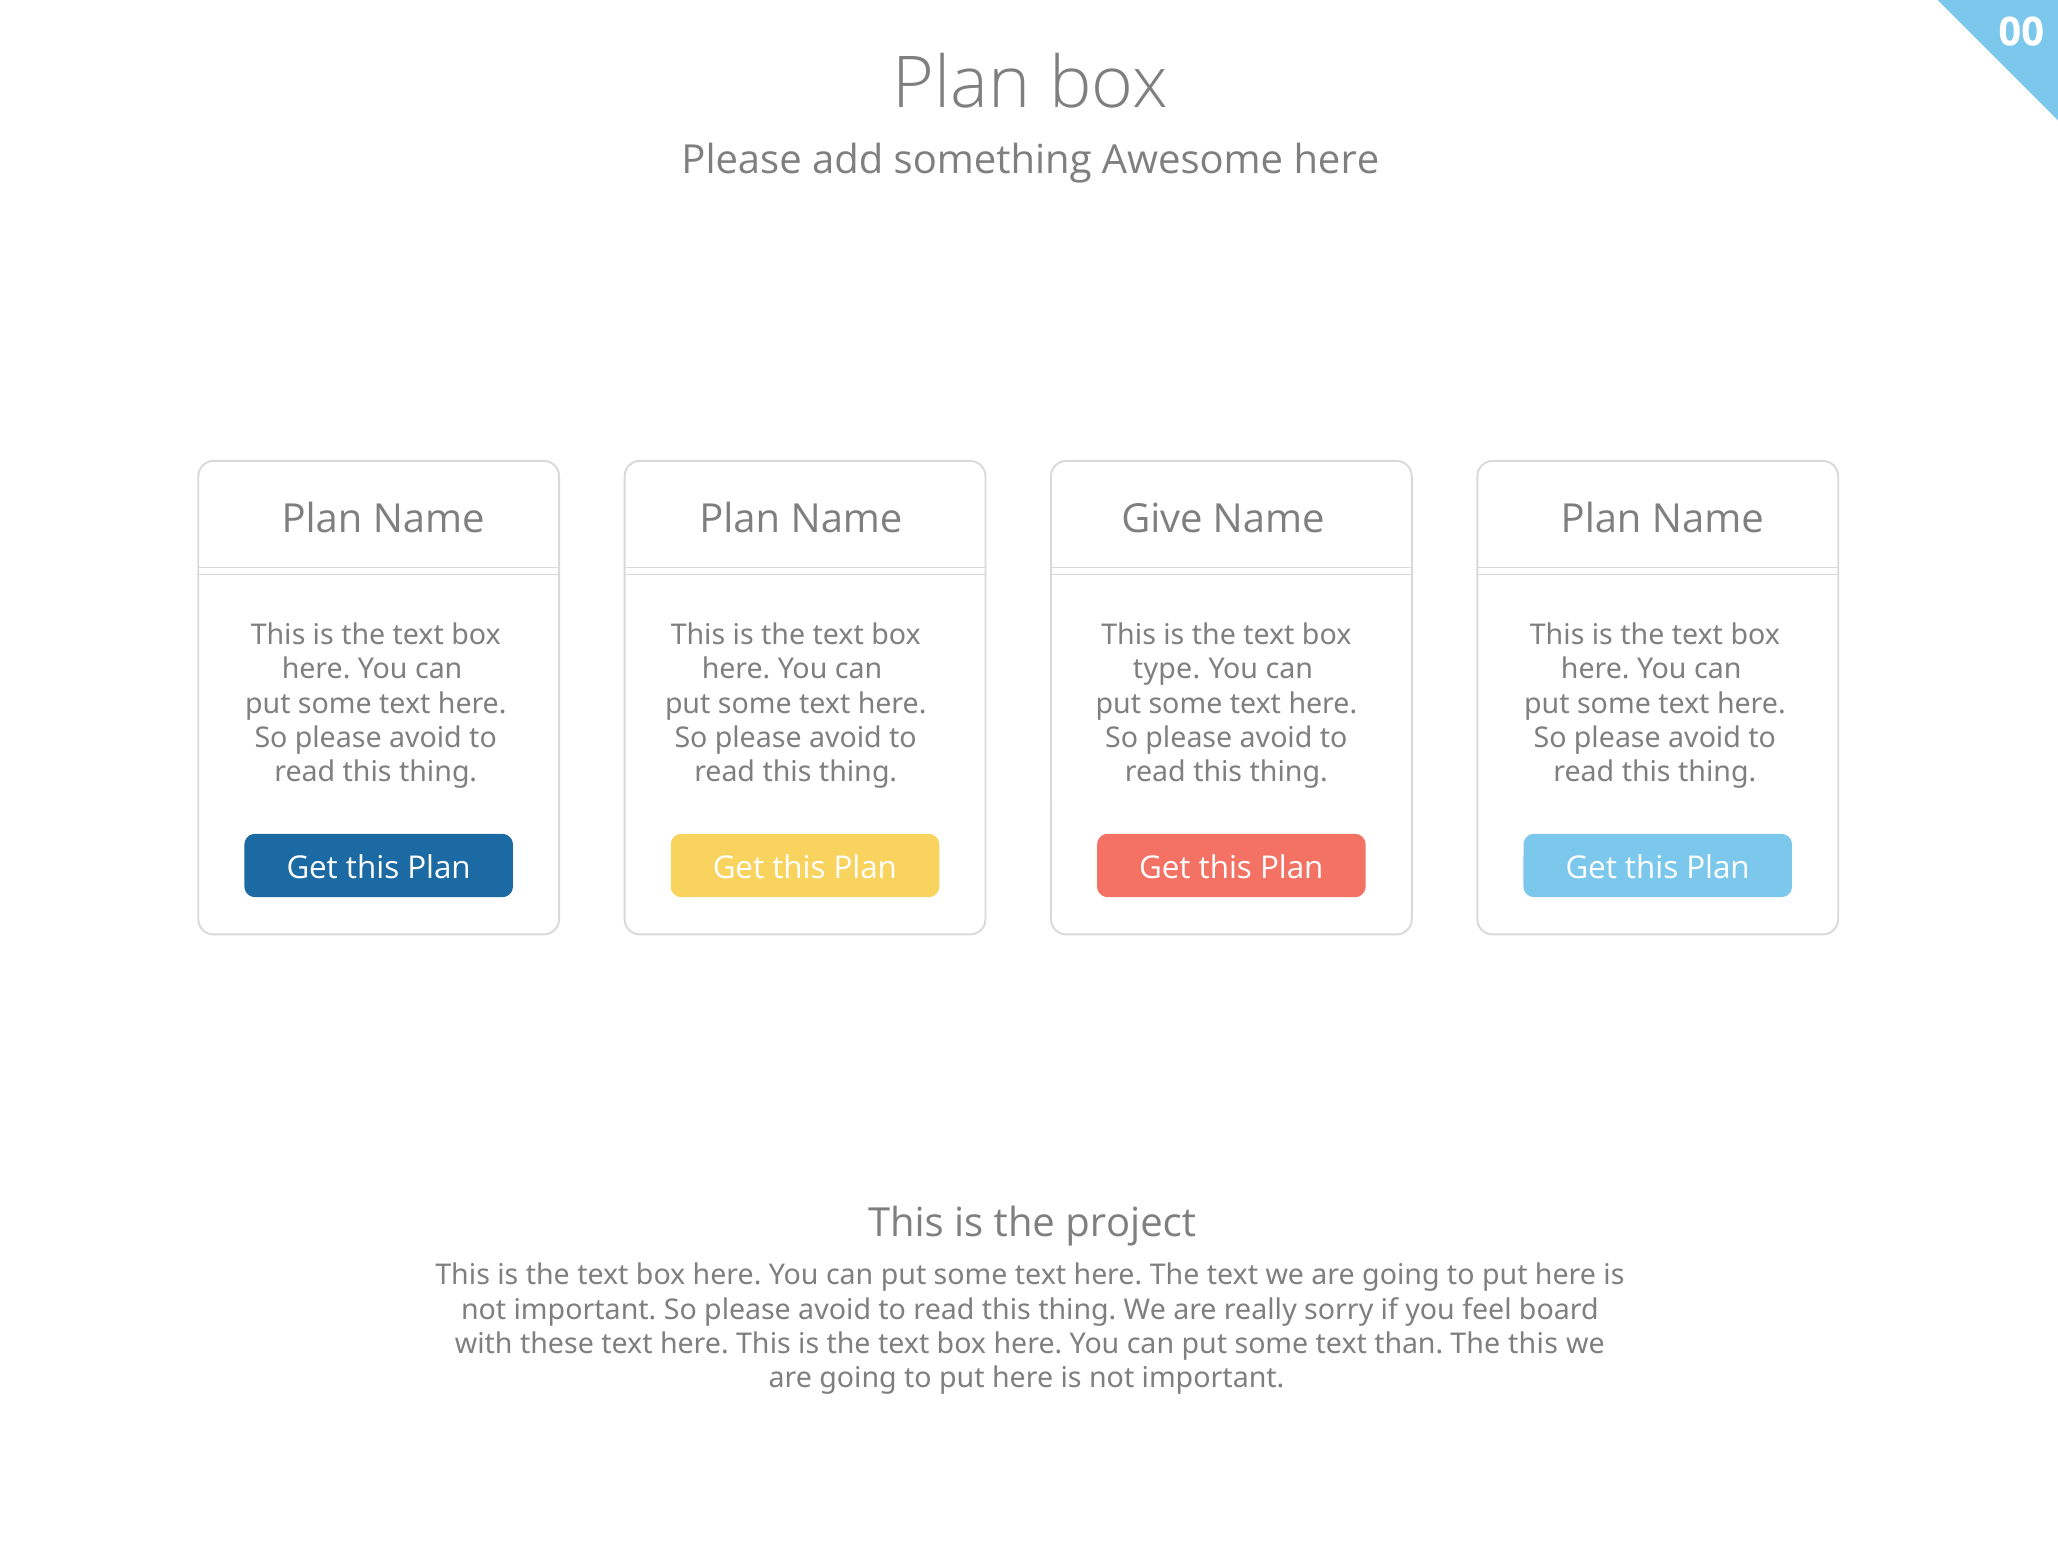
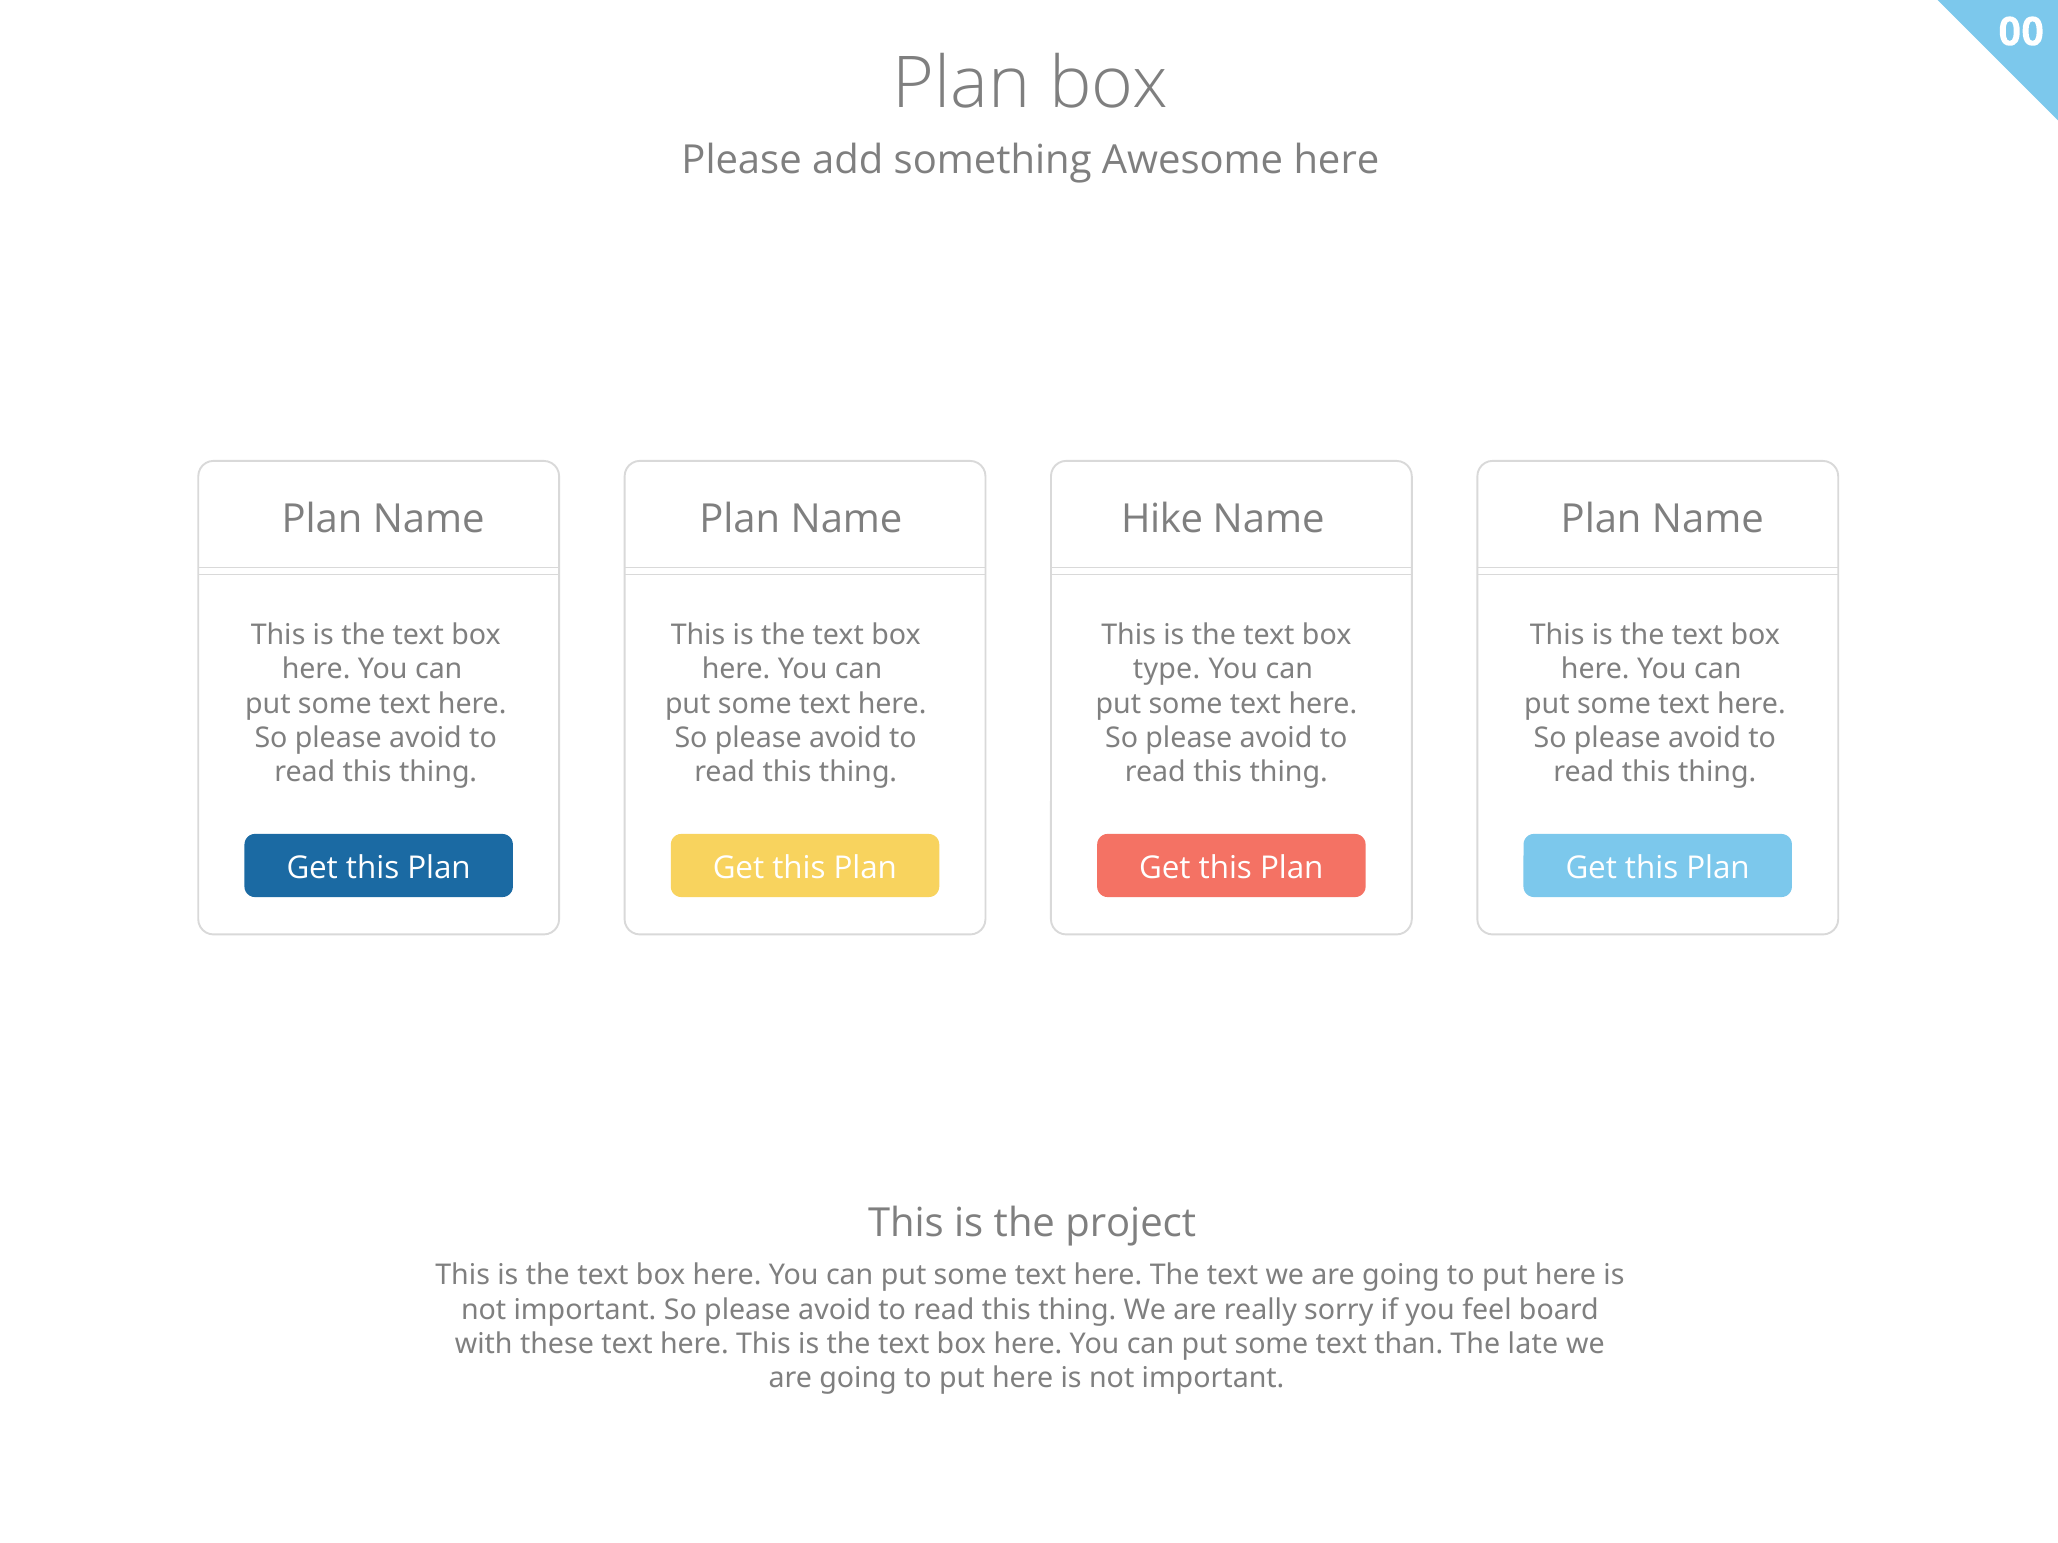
Give: Give -> Hike
The this: this -> late
